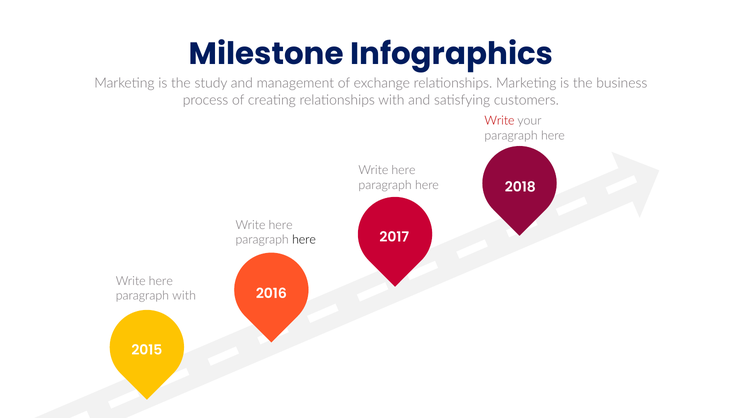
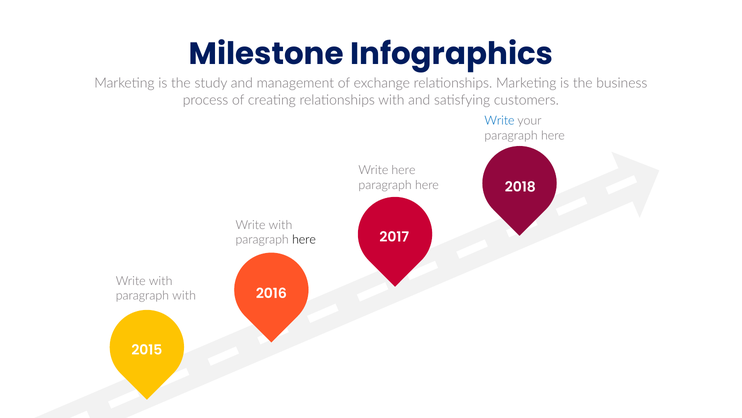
Write at (499, 121) colour: red -> blue
here at (281, 225): here -> with
here at (161, 281): here -> with
